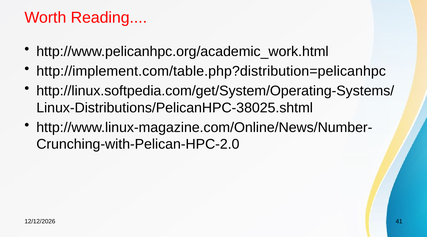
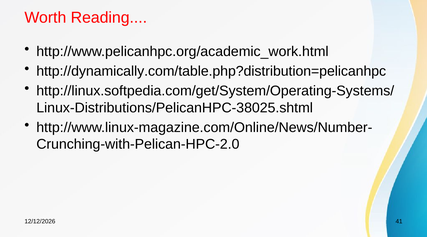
http://implement.com/table.php?distribution=pelicanhpc: http://implement.com/table.php?distribution=pelicanhpc -> http://dynamically.com/table.php?distribution=pelicanhpc
